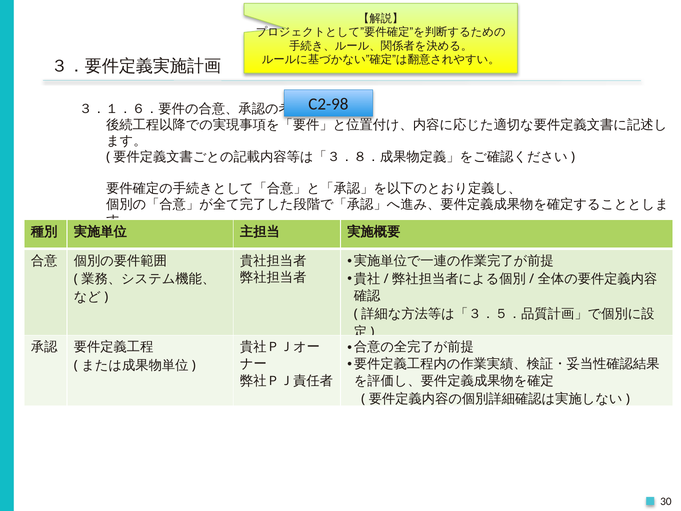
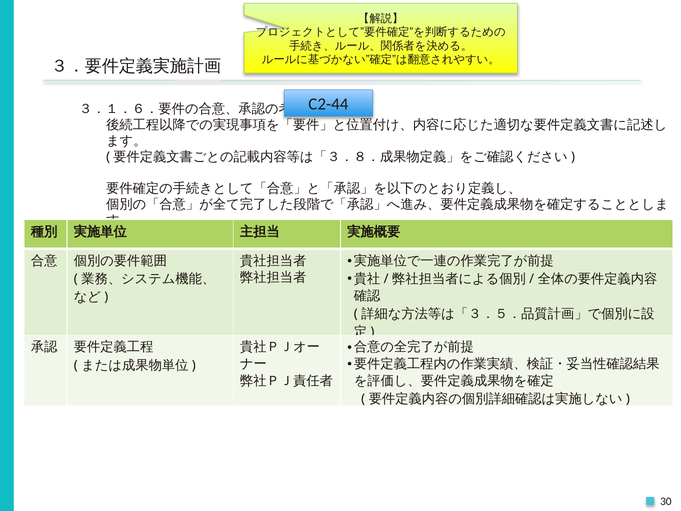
C2-98: C2-98 -> C2-44
